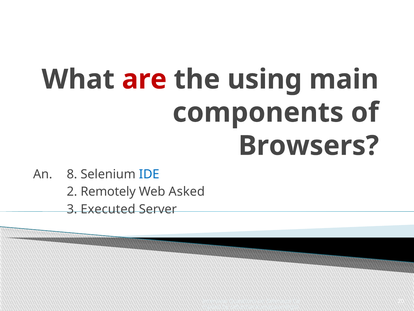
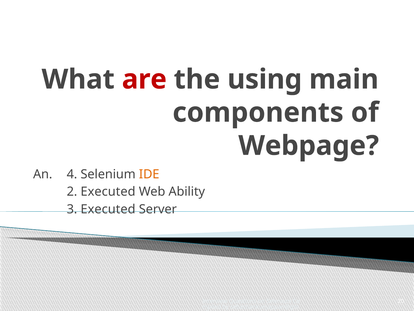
Browsers: Browsers -> Webpage
8: 8 -> 4
IDE colour: blue -> orange
2 Remotely: Remotely -> Executed
Asked: Asked -> Ability
